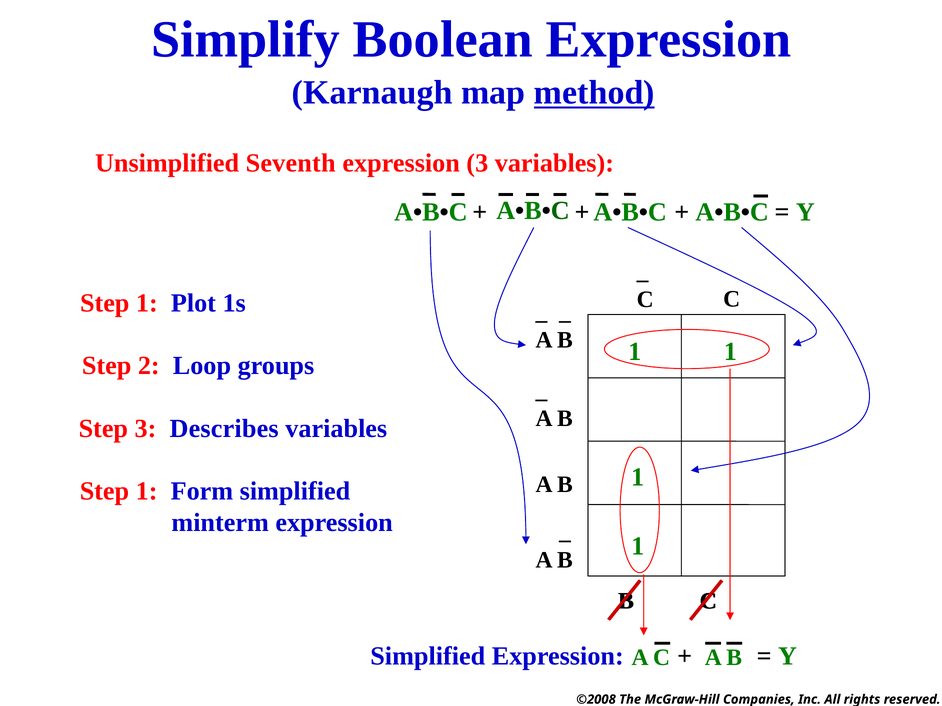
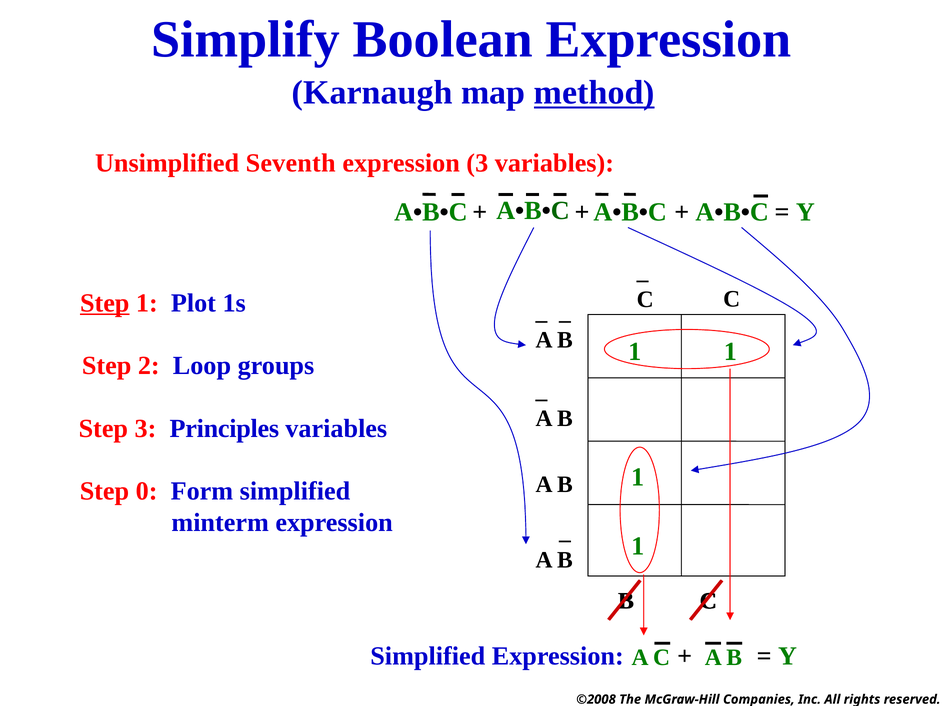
Step at (105, 303) underline: none -> present
Describes: Describes -> Principles
1 at (147, 492): 1 -> 0
